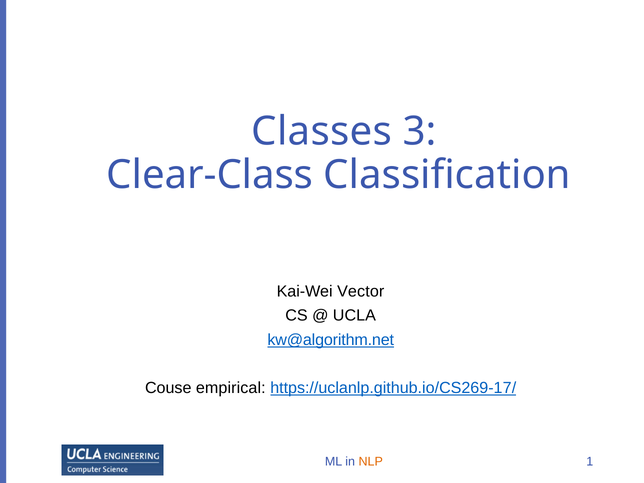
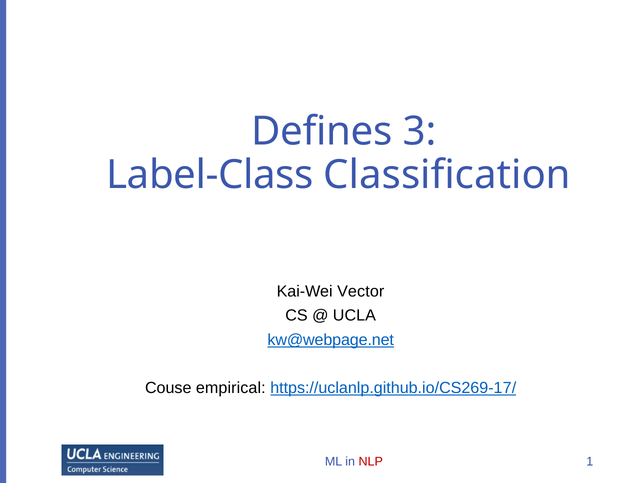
Classes: Classes -> Defines
Clear-Class: Clear-Class -> Label-Class
kw@algorithm.net: kw@algorithm.net -> kw@webpage.net
NLP colour: orange -> red
